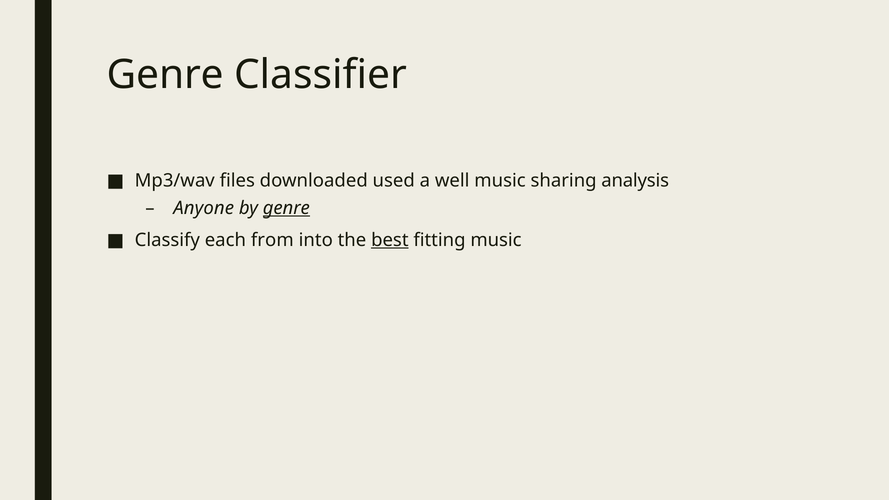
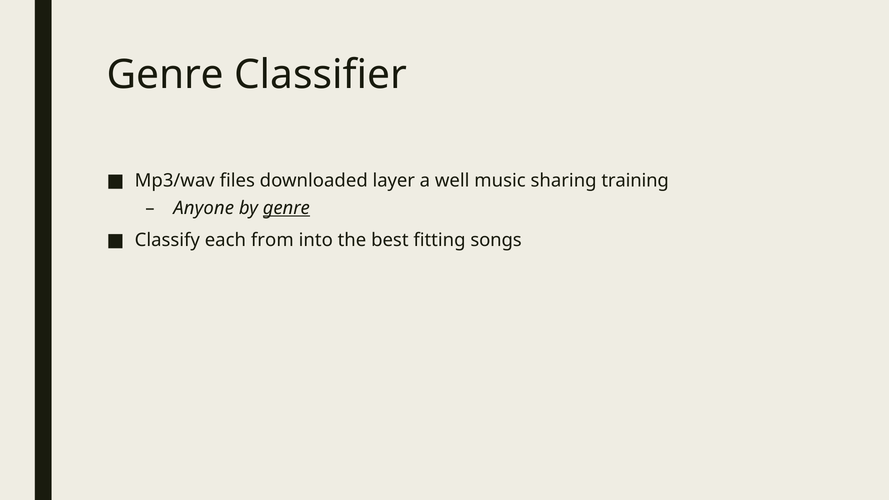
used: used -> layer
analysis: analysis -> training
best underline: present -> none
fitting music: music -> songs
